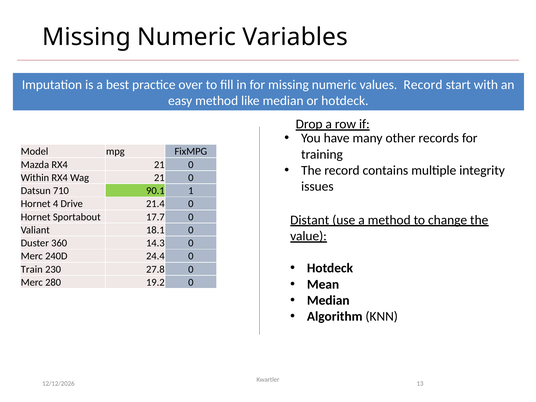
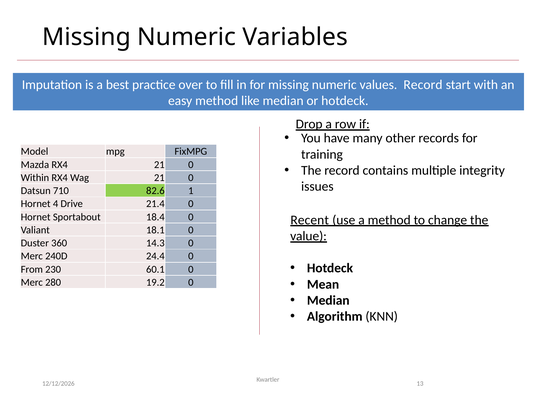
90.1: 90.1 -> 82.6
17.7: 17.7 -> 18.4
Distant: Distant -> Recent
Train: Train -> From
27.8: 27.8 -> 60.1
